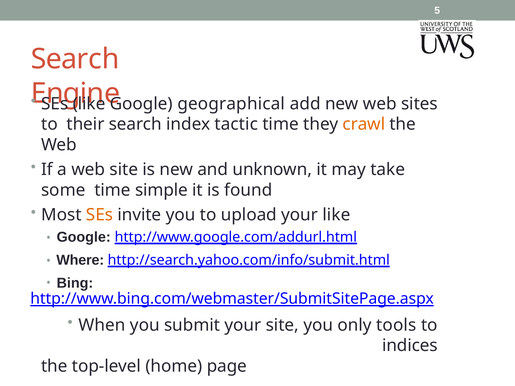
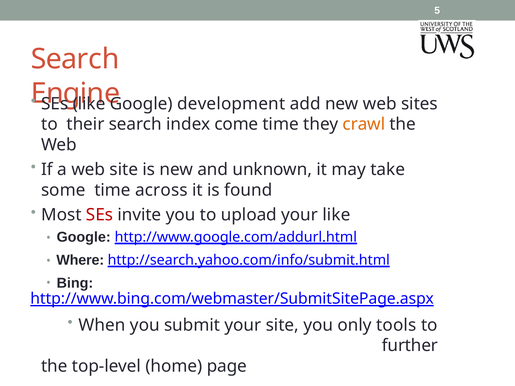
geographical: geographical -> development
tactic: tactic -> come
simple: simple -> across
SEs at (100, 215) colour: orange -> red
indices: indices -> further
